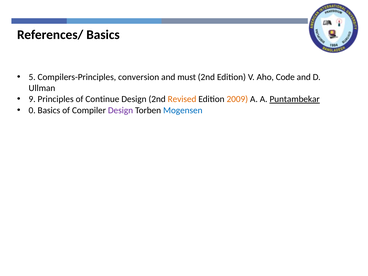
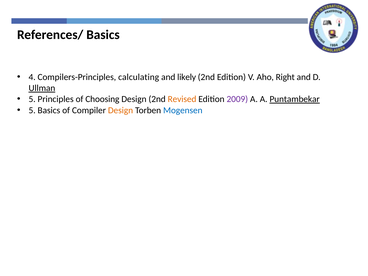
5: 5 -> 4
conversion: conversion -> calculating
must: must -> likely
Code: Code -> Right
Ullman underline: none -> present
9 at (32, 99): 9 -> 5
Continue: Continue -> Choosing
2009 colour: orange -> purple
0 at (32, 110): 0 -> 5
Design at (121, 110) colour: purple -> orange
